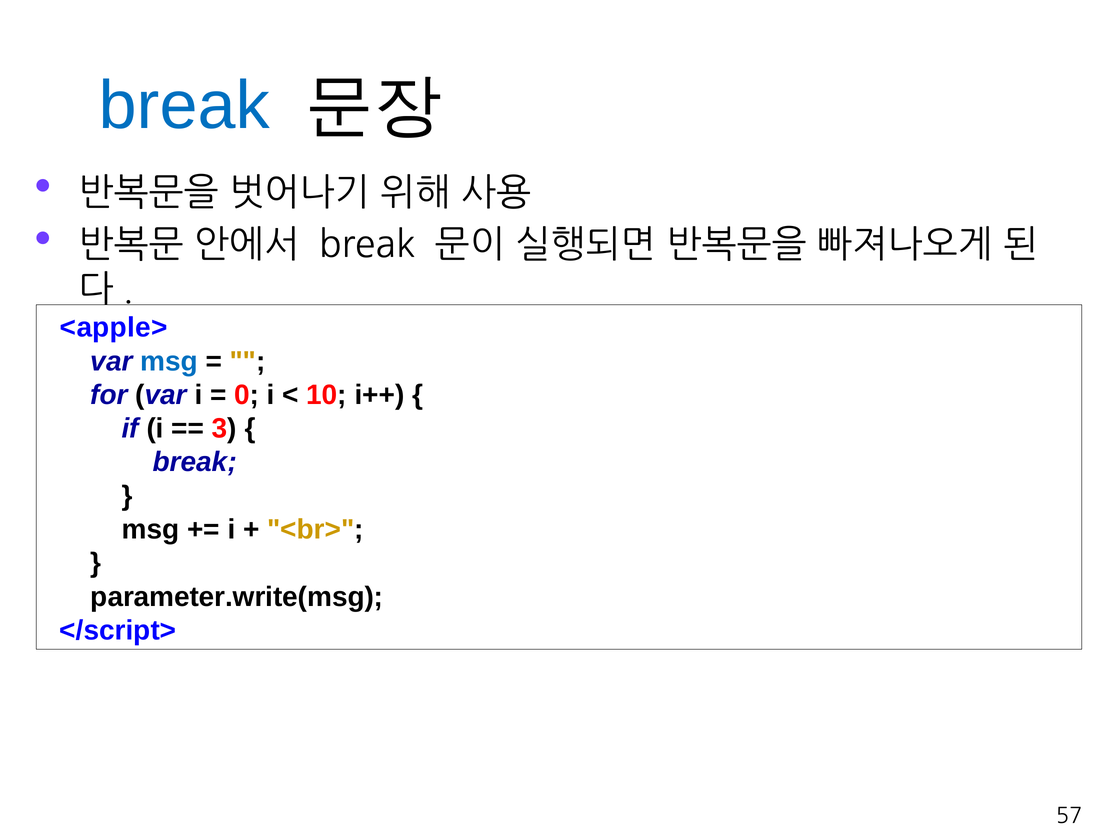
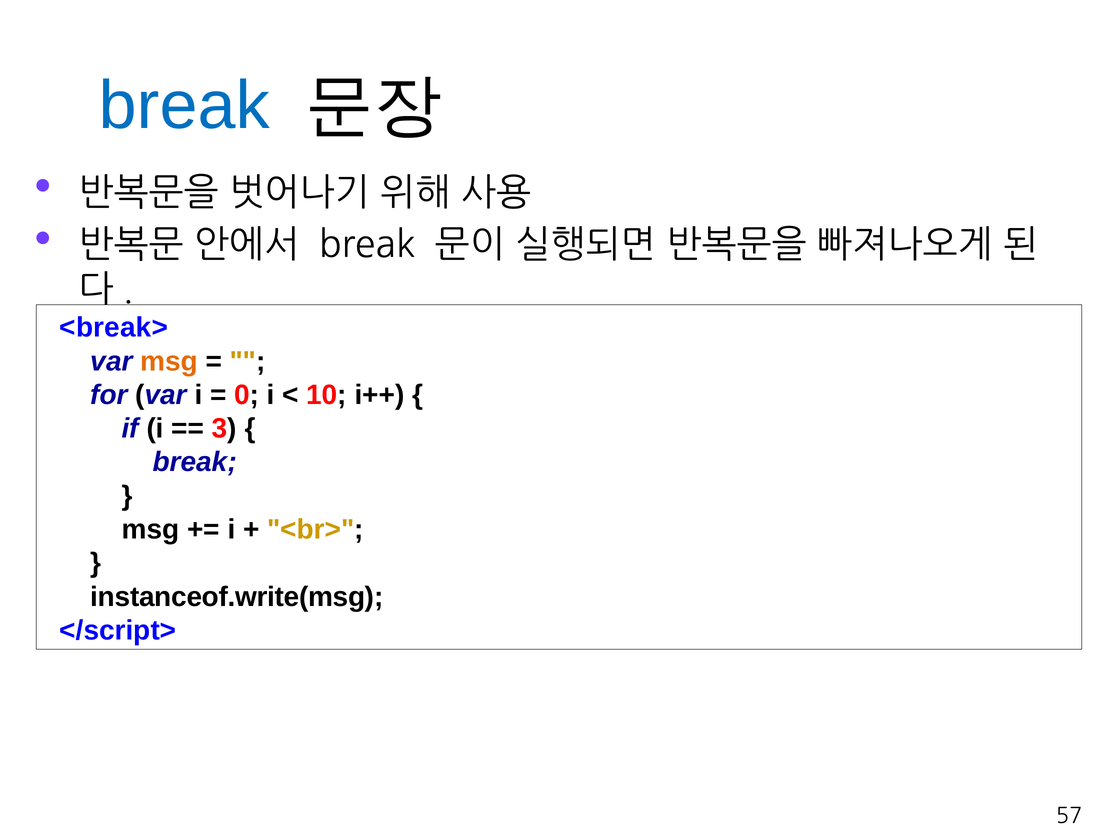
<apple>: <apple> -> <break>
msg at (169, 361) colour: blue -> orange
parameter.write(msg: parameter.write(msg -> instanceof.write(msg
